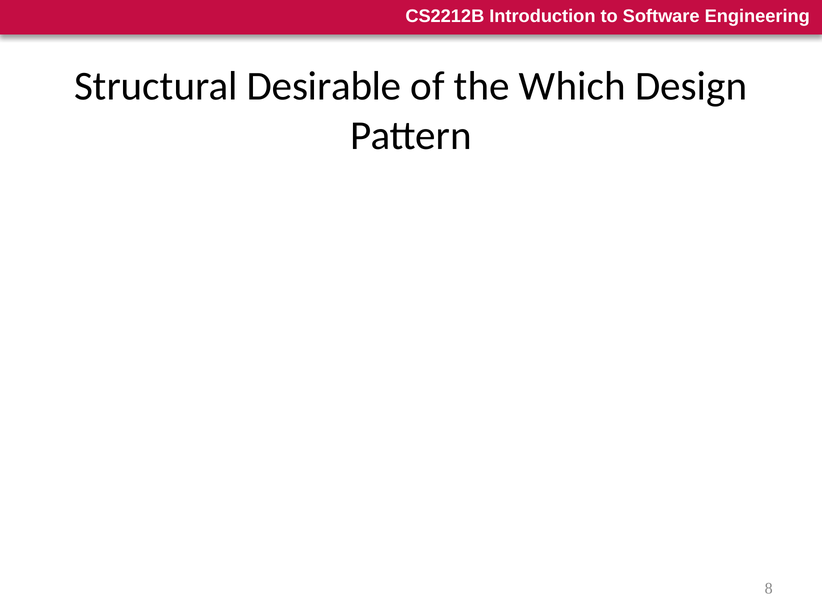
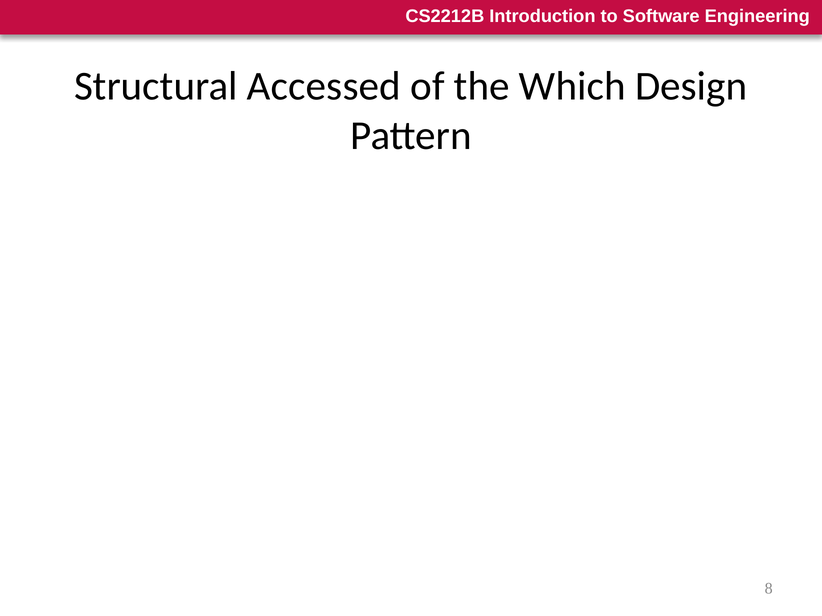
Desirable: Desirable -> Accessed
